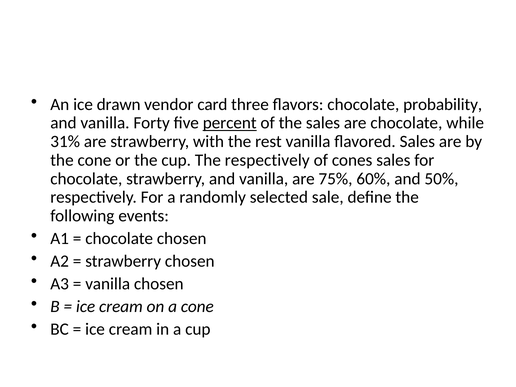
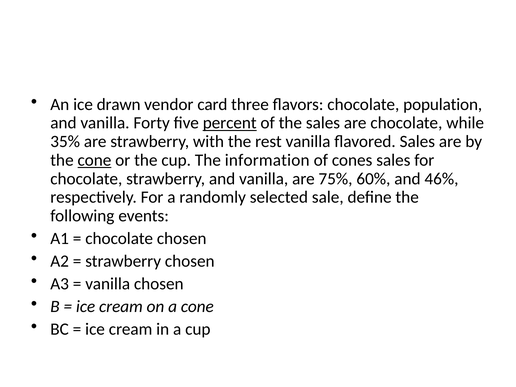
probability: probability -> population
31%: 31% -> 35%
cone at (94, 160) underline: none -> present
The respectively: respectively -> information
50%: 50% -> 46%
